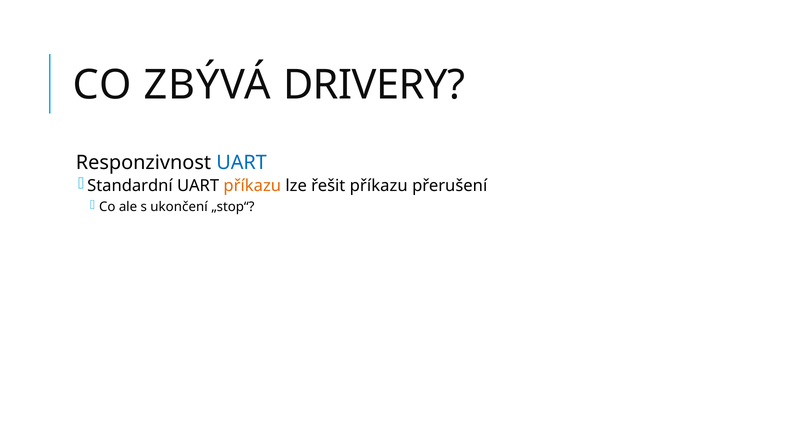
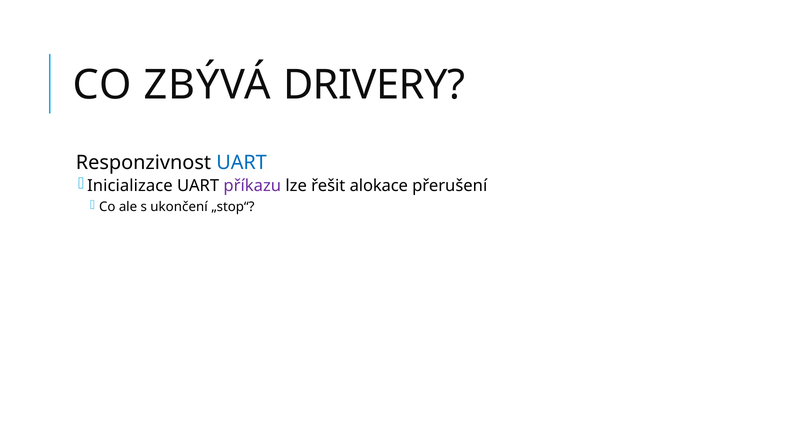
Standardní: Standardní -> Inicializace
příkazu at (252, 186) colour: orange -> purple
řešit příkazu: příkazu -> alokace
